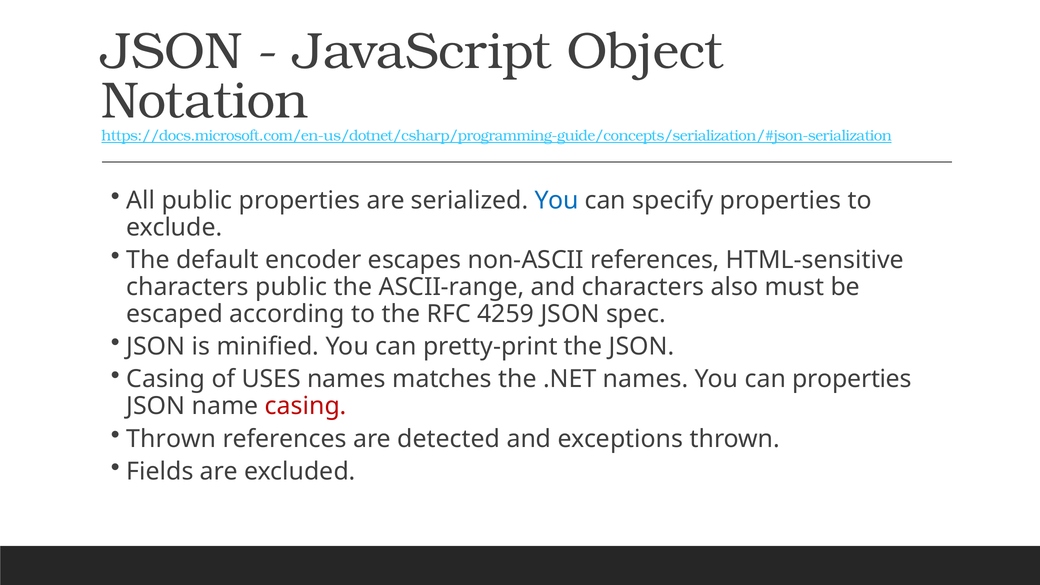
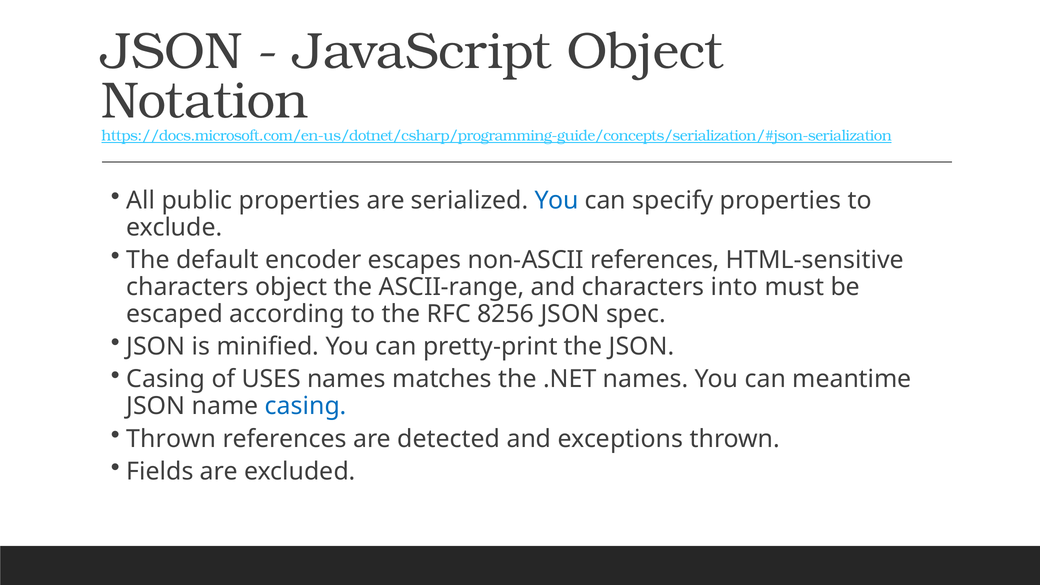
characters public: public -> object
also: also -> into
4259: 4259 -> 8256
can properties: properties -> meantime
casing at (306, 406) colour: red -> blue
